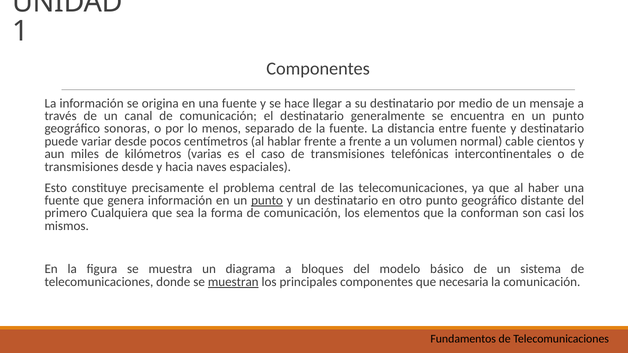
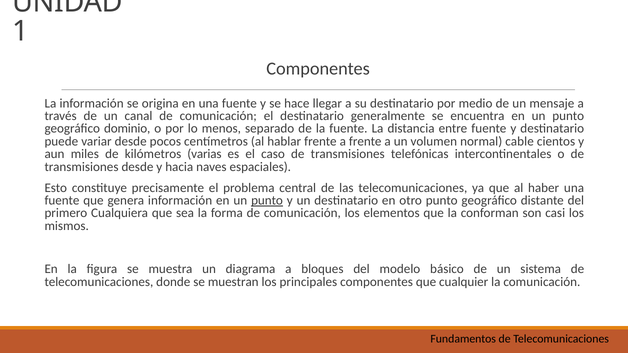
sonoras: sonoras -> dominio
muestran underline: present -> none
necesaria: necesaria -> cualquier
